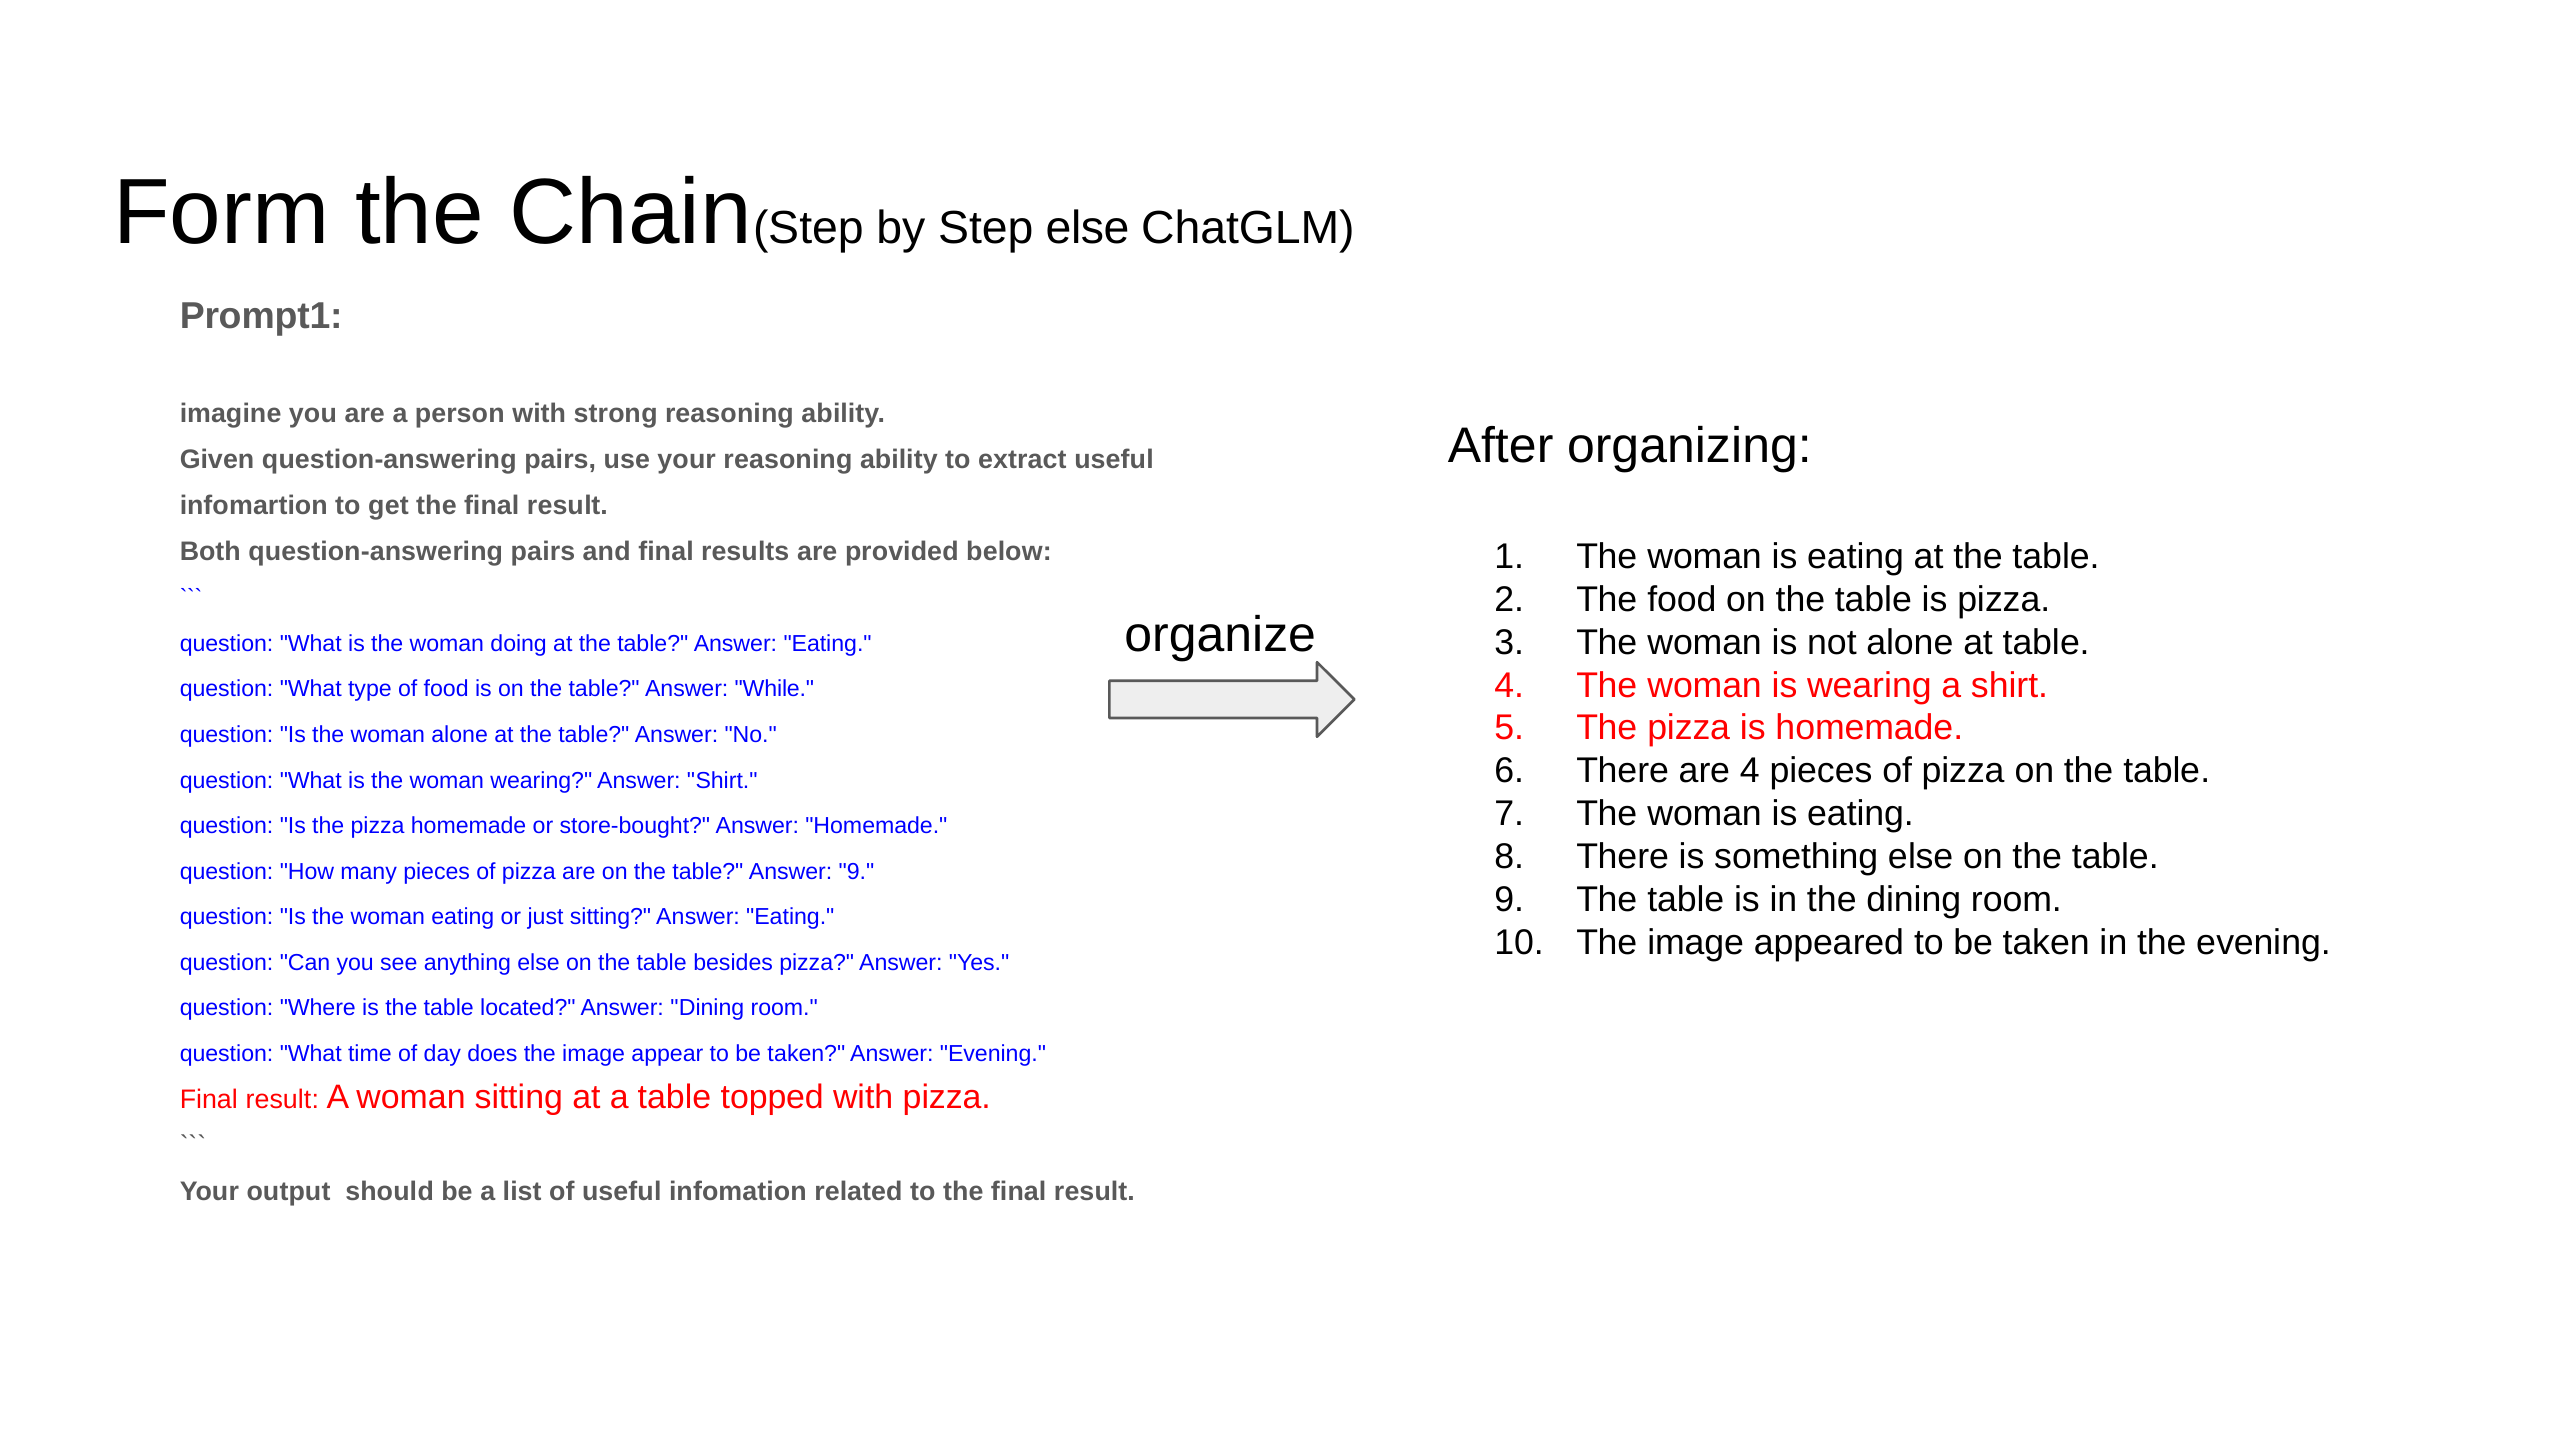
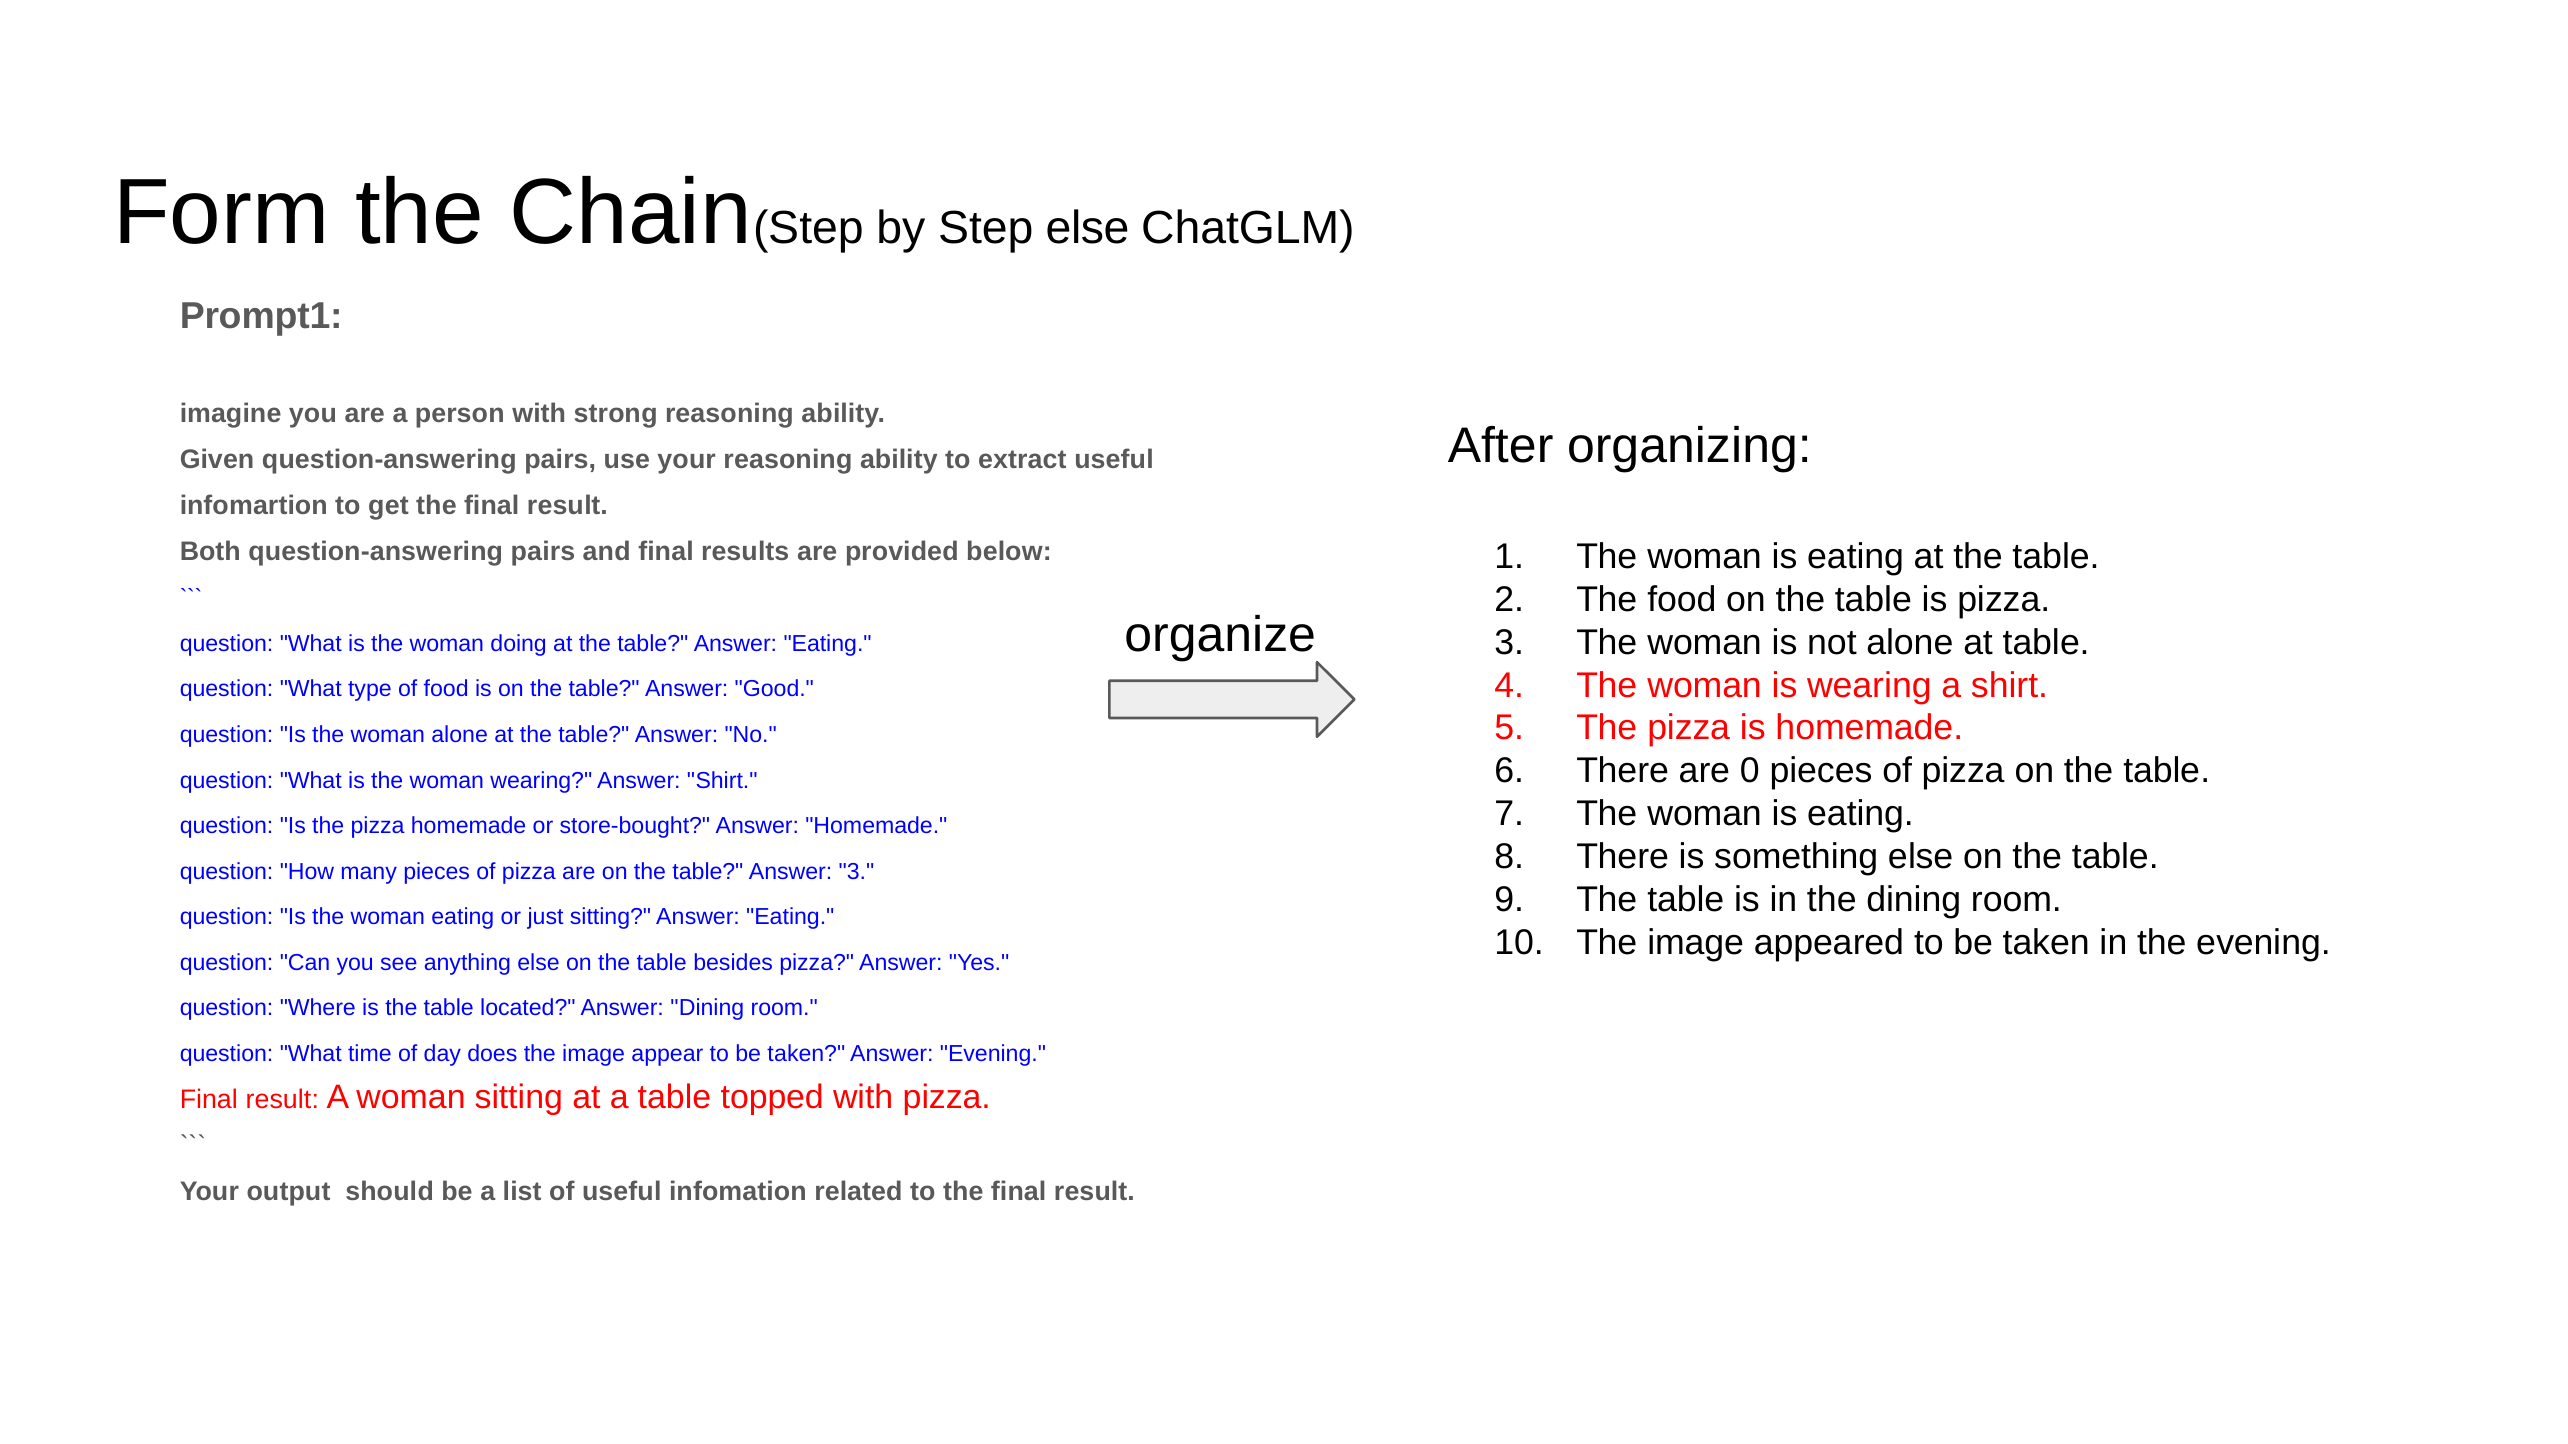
While: While -> Good
are 4: 4 -> 0
Answer 9: 9 -> 3
